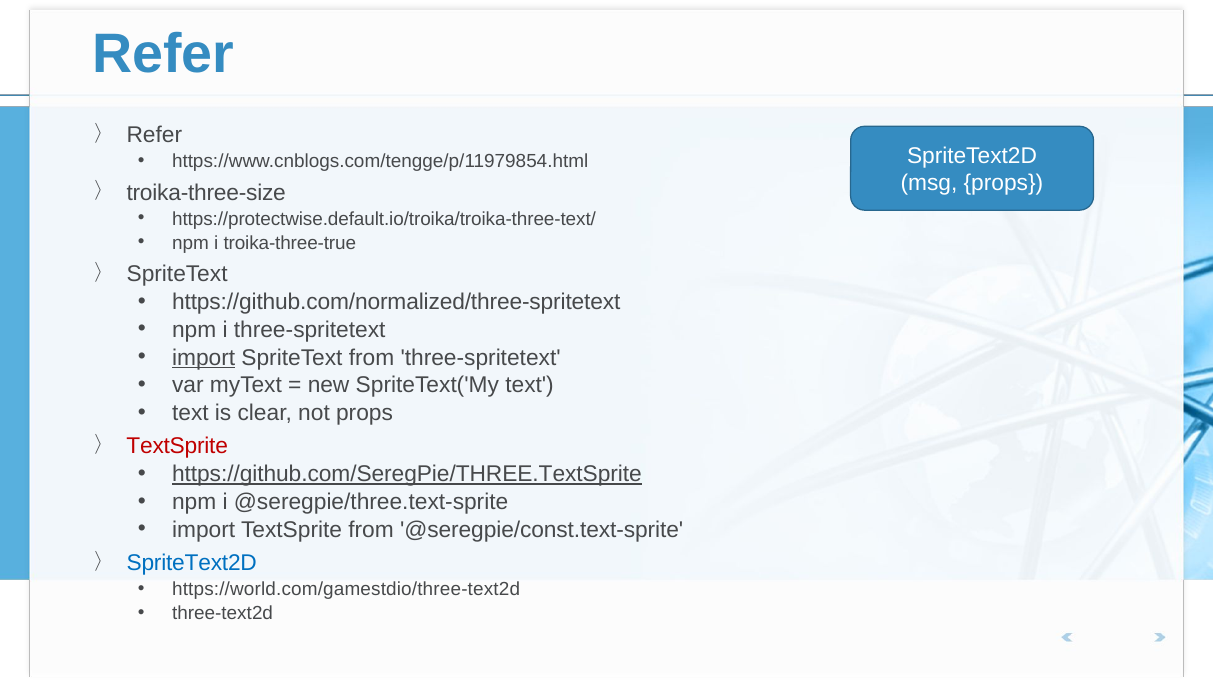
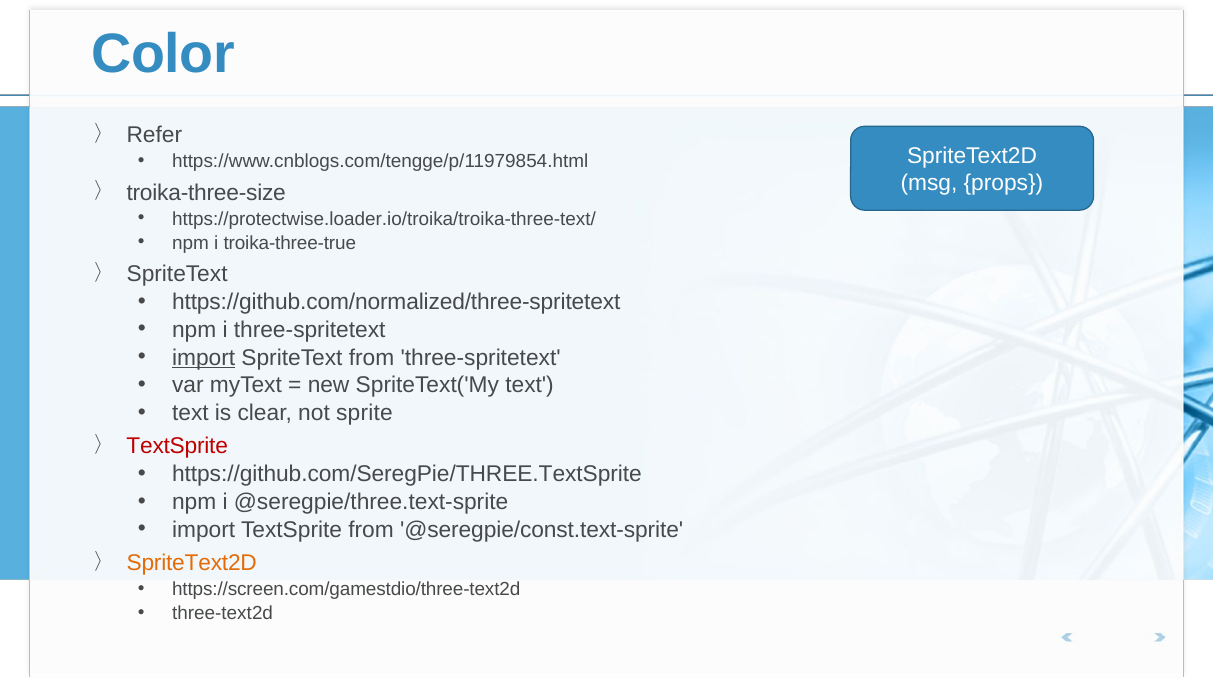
Refer at (163, 54): Refer -> Color
https://protectwise.default.io/troika/troika-three-text/: https://protectwise.default.io/troika/troika-three-text/ -> https://protectwise.loader.io/troika/troika-three-text/
not props: props -> sprite
https://github.com/SeregPie/THREE.TextSprite underline: present -> none
SpriteText2D at (192, 563) colour: blue -> orange
https://world.com/gamestdio/three-text2d: https://world.com/gamestdio/three-text2d -> https://screen.com/gamestdio/three-text2d
